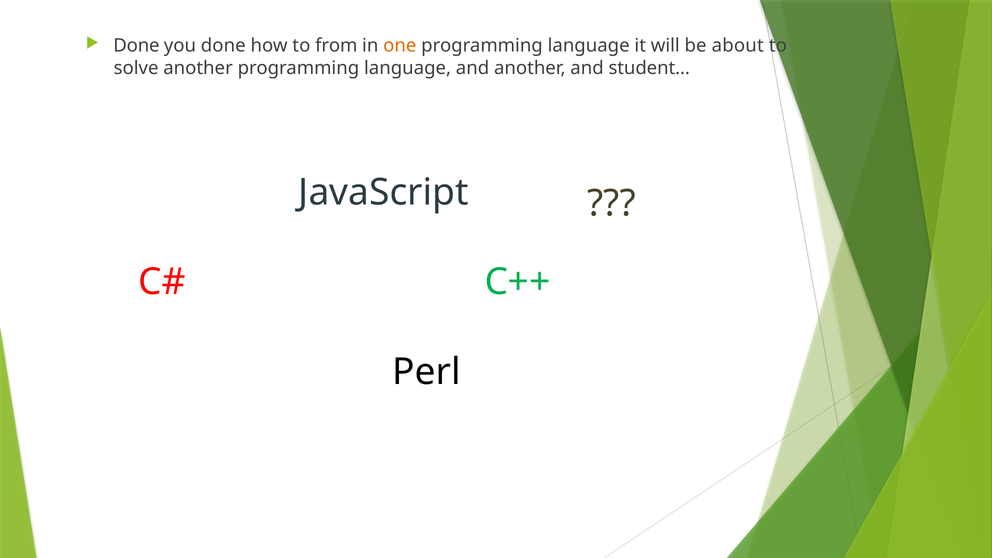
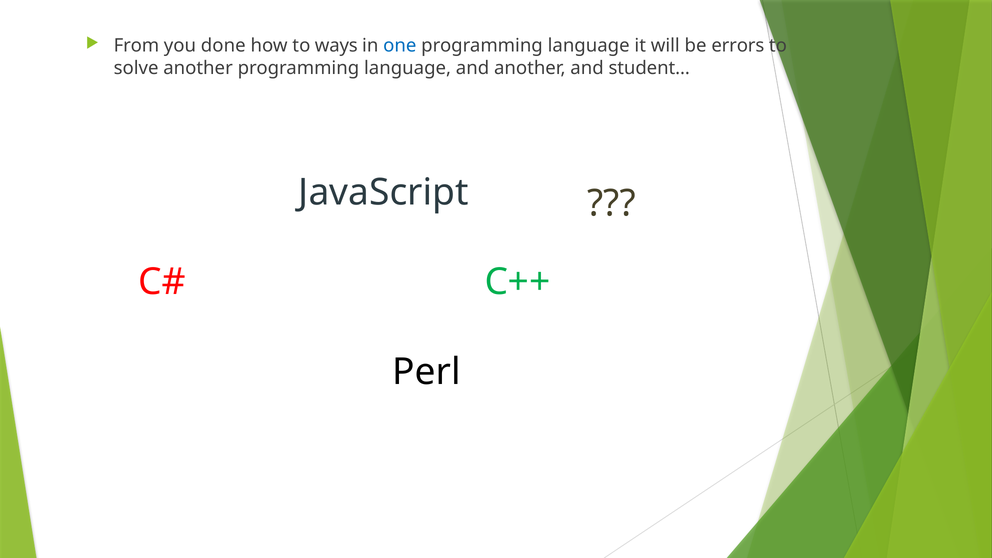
Done at (136, 46): Done -> From
from: from -> ways
one colour: orange -> blue
about: about -> errors
